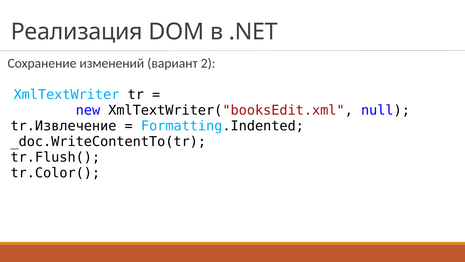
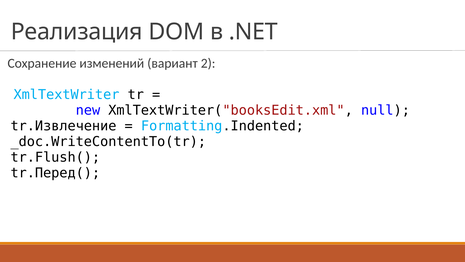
tr.Color(: tr.Color( -> tr.Перед(
